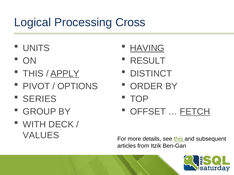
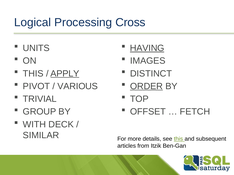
RESULT: RESULT -> IMAGES
OPTIONS: OPTIONS -> VARIOUS
ORDER underline: none -> present
SERIES: SERIES -> TRIVIAL
FETCH underline: present -> none
VALUES: VALUES -> SIMILAR
